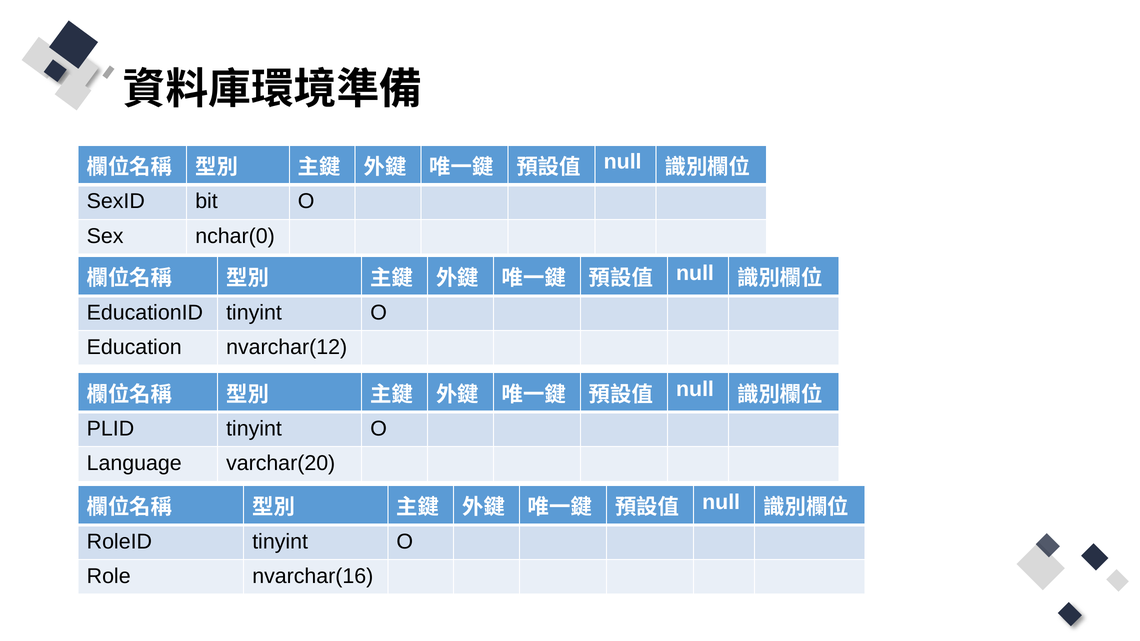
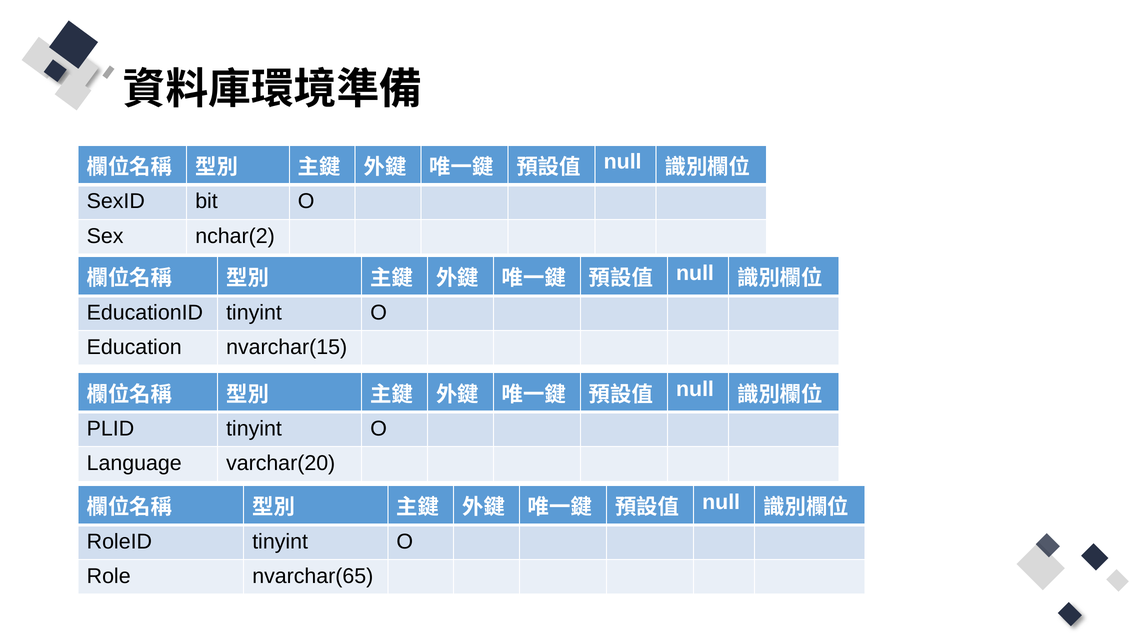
nchar(0: nchar(0 -> nchar(2
nvarchar(12: nvarchar(12 -> nvarchar(15
nvarchar(16: nvarchar(16 -> nvarchar(65
